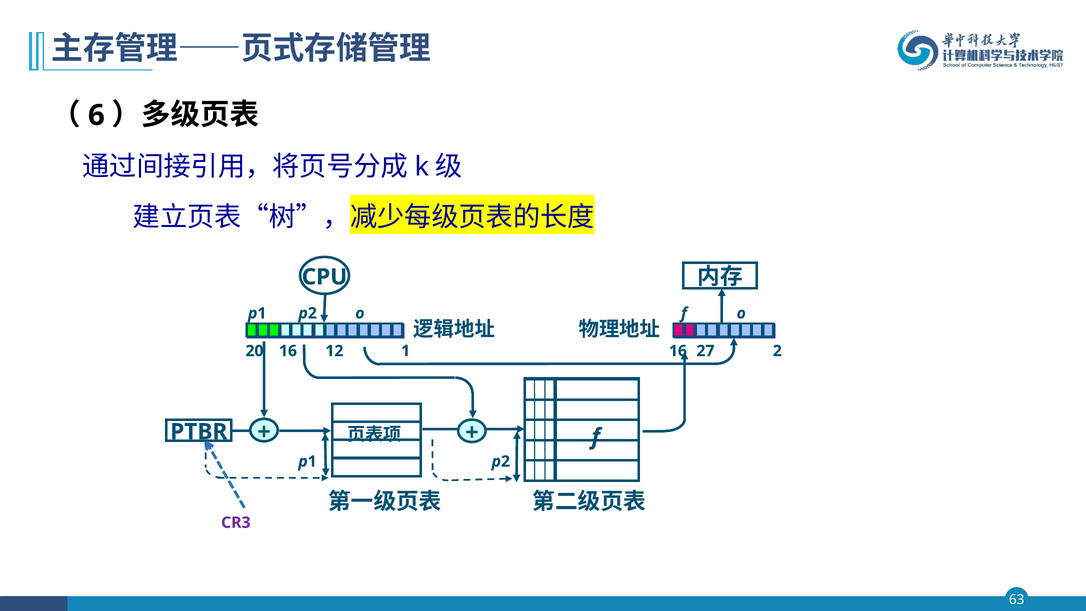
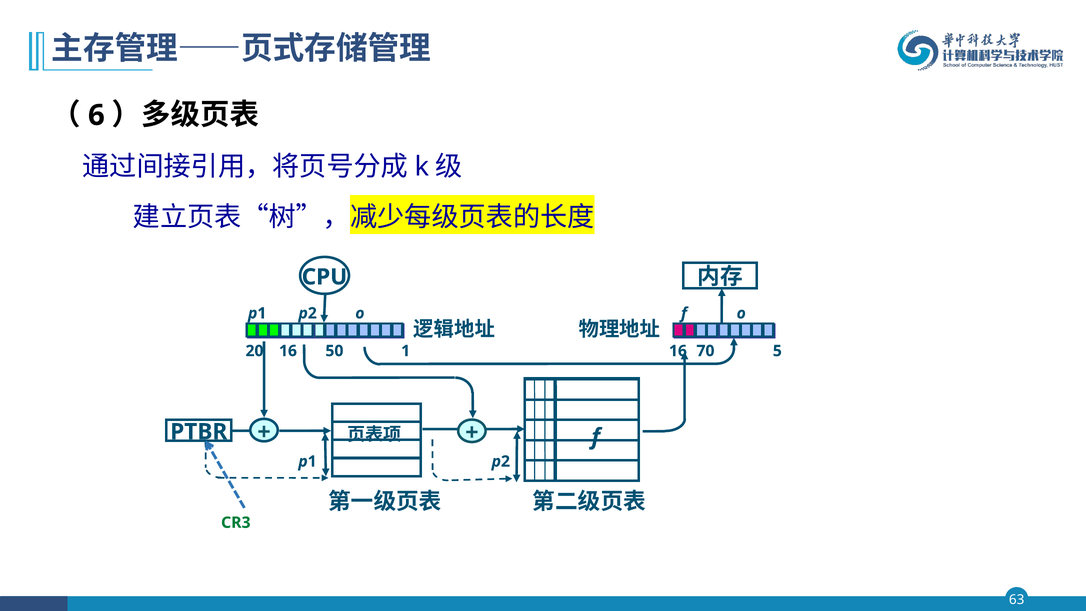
12: 12 -> 50
27: 27 -> 70
2: 2 -> 5
CR3 colour: purple -> green
